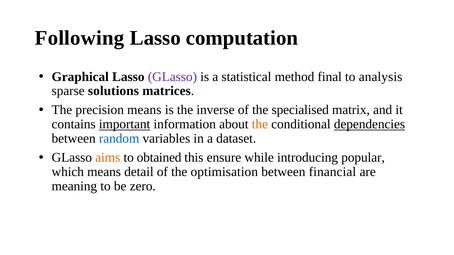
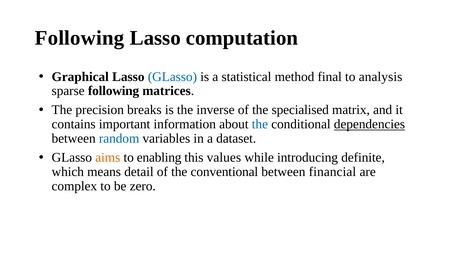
GLasso at (172, 77) colour: purple -> blue
sparse solutions: solutions -> following
precision means: means -> breaks
important underline: present -> none
the at (260, 124) colour: orange -> blue
obtained: obtained -> enabling
ensure: ensure -> values
popular: popular -> definite
optimisation: optimisation -> conventional
meaning: meaning -> complex
